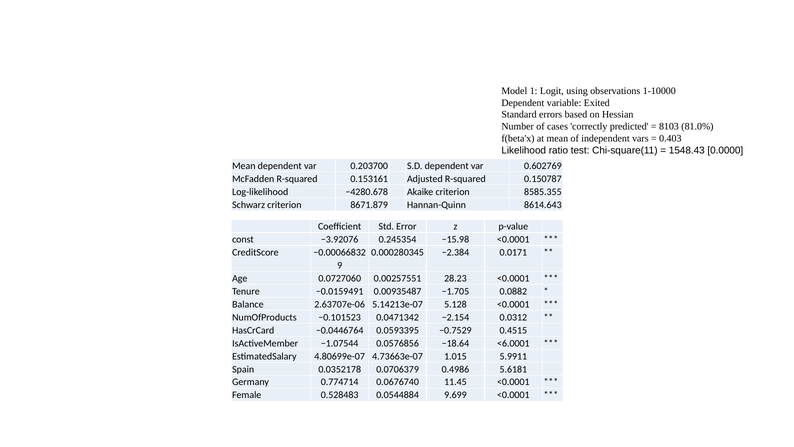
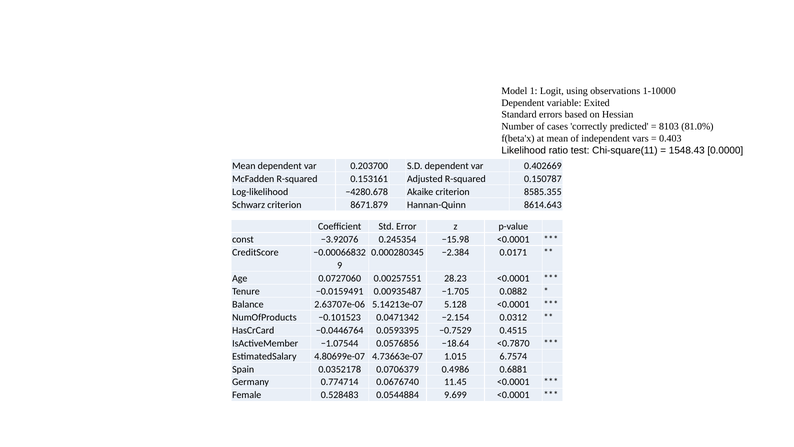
0.602769: 0.602769 -> 0.402669
<6.0001: <6.0001 -> <0.7870
5.9911: 5.9911 -> 6.7574
5.6181: 5.6181 -> 0.6881
